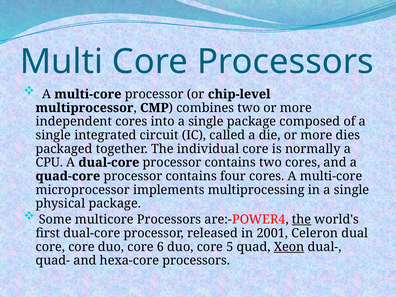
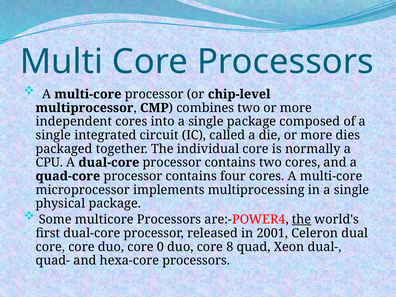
6: 6 -> 0
5: 5 -> 8
Xeon underline: present -> none
